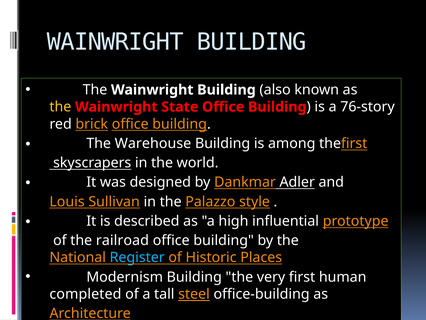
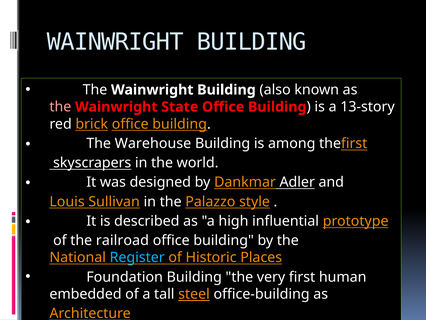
the at (60, 107) colour: yellow -> pink
76-story: 76-story -> 13-story
Modernism: Modernism -> Foundation
completed: completed -> embedded
